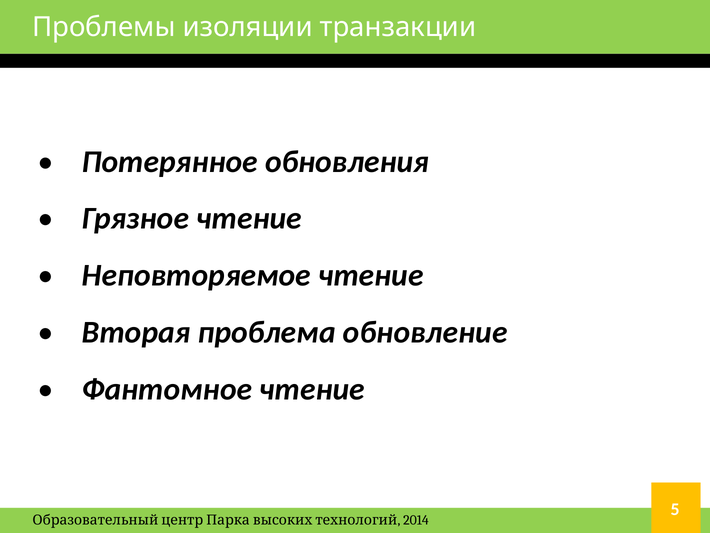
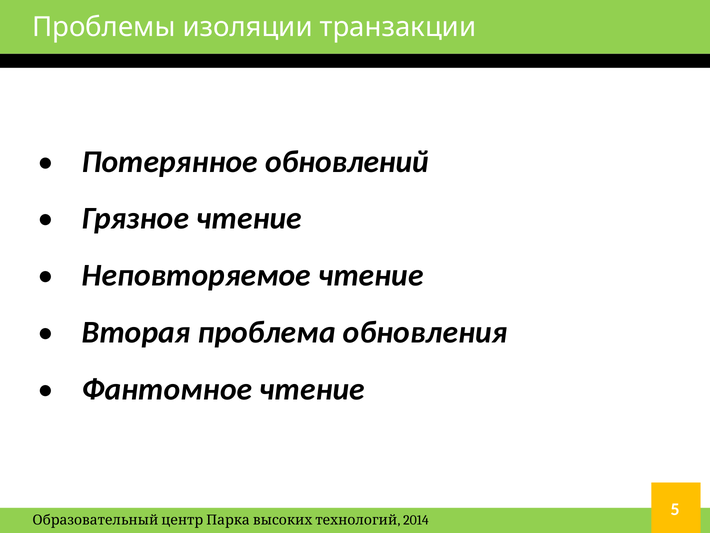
обновления: обновления -> обновлений
обновление: обновление -> обновления
